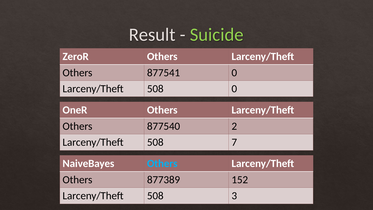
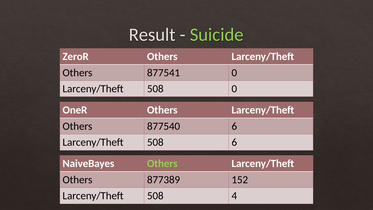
877540 2: 2 -> 6
508 7: 7 -> 6
Others at (162, 163) colour: light blue -> light green
3: 3 -> 4
